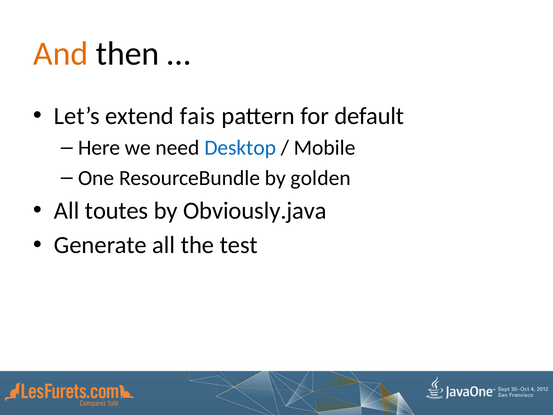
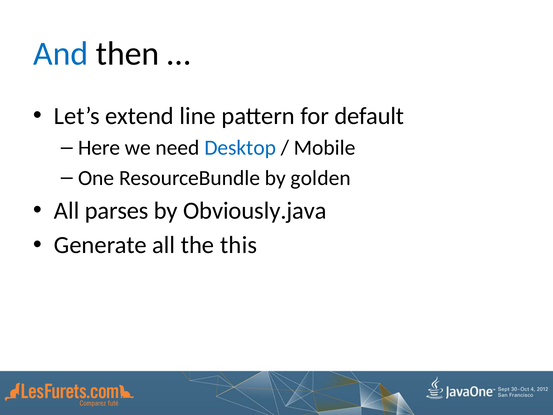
And colour: orange -> blue
fais: fais -> line
toutes: toutes -> parses
test: test -> this
